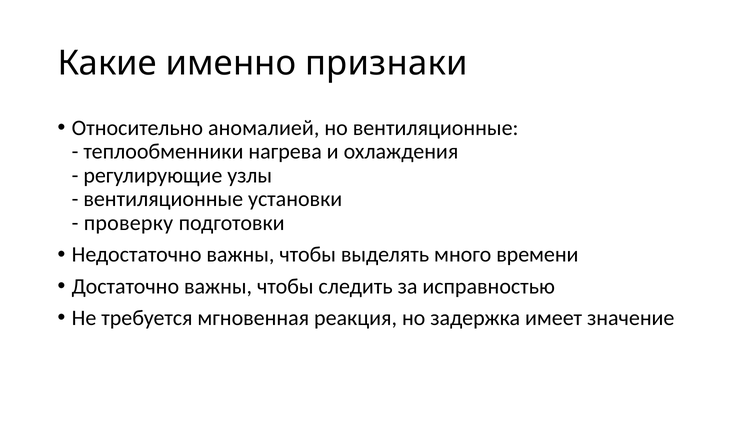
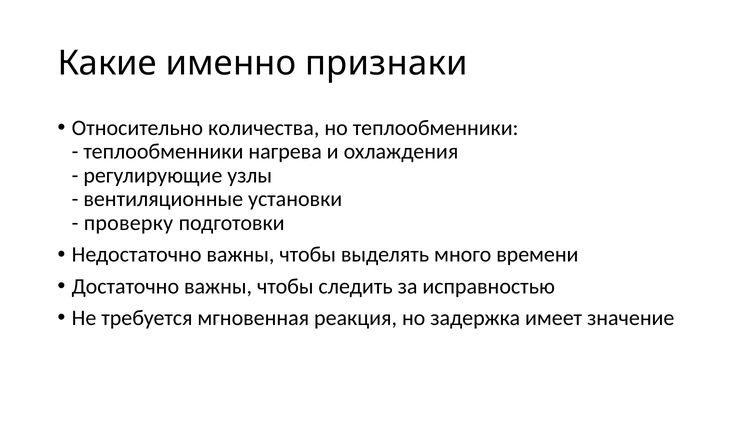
аномалией: аномалией -> количества
но вентиляционные: вентиляционные -> теплообменники
